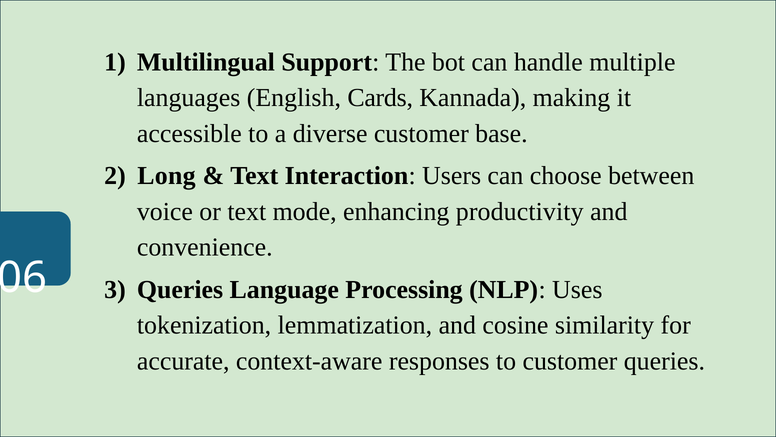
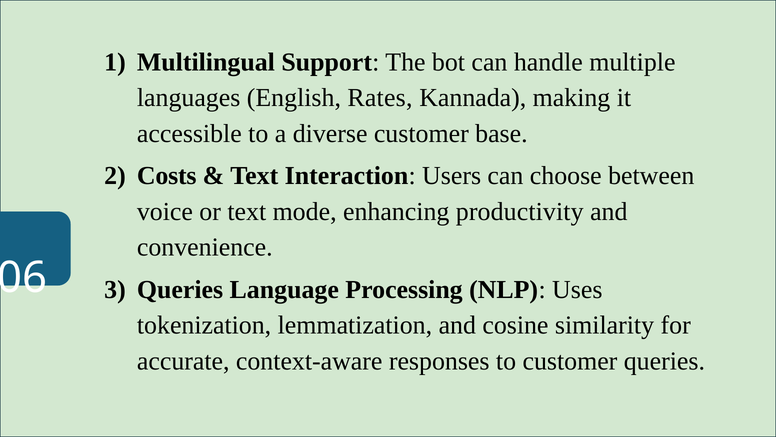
Cards: Cards -> Rates
Long: Long -> Costs
